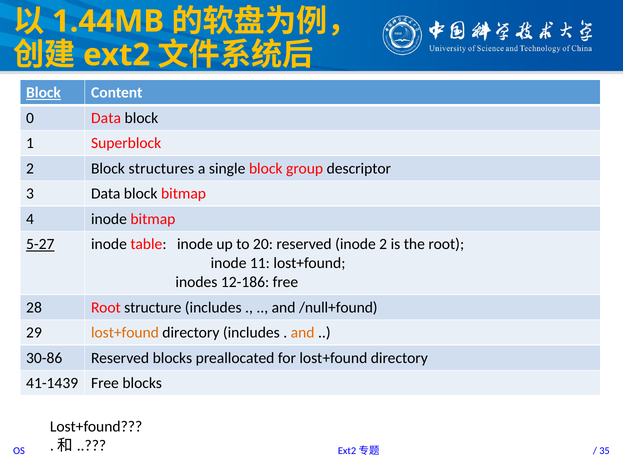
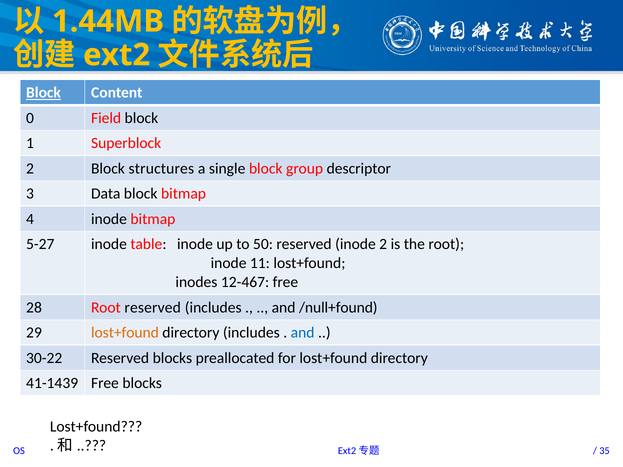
0 Data: Data -> Field
5-27 underline: present -> none
20: 20 -> 50
12-186: 12-186 -> 12-467
Root structure: structure -> reserved
and at (303, 333) colour: orange -> blue
30-86: 30-86 -> 30-22
